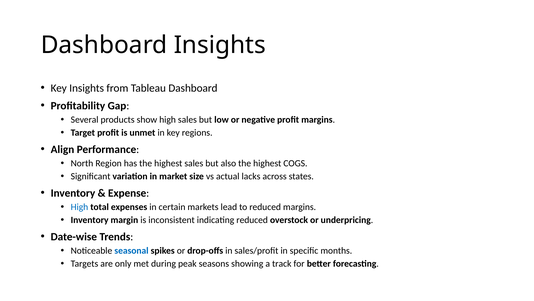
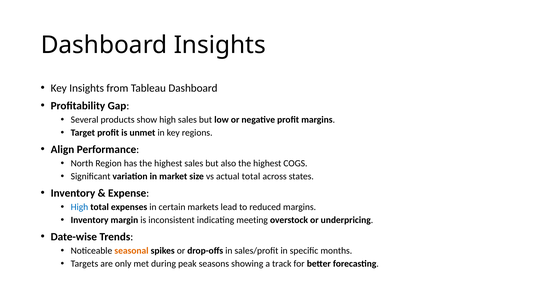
actual lacks: lacks -> total
indicating reduced: reduced -> meeting
seasonal colour: blue -> orange
